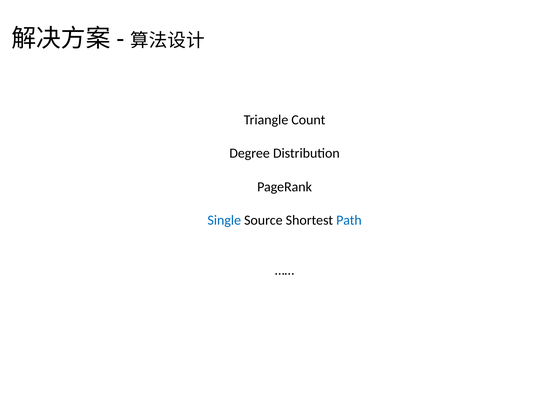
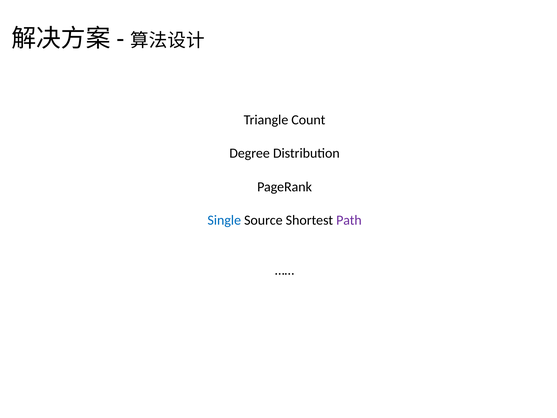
Path colour: blue -> purple
